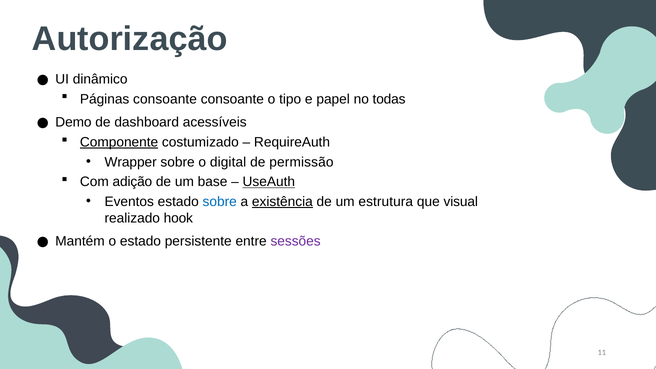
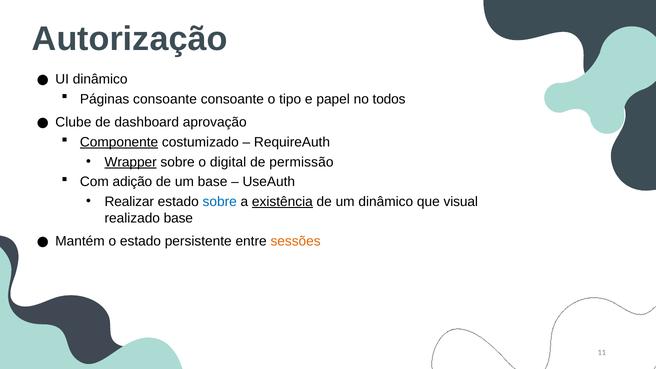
todas: todas -> todos
Demo: Demo -> Clube
acessíveis: acessíveis -> aprovação
Wrapper underline: none -> present
UseAuth underline: present -> none
Eventos: Eventos -> Realizar
um estrutura: estrutura -> dinâmico
realizado hook: hook -> base
sessões colour: purple -> orange
